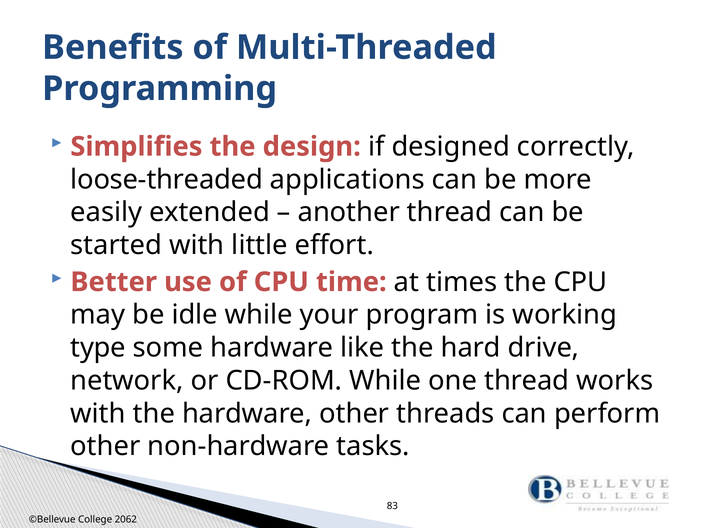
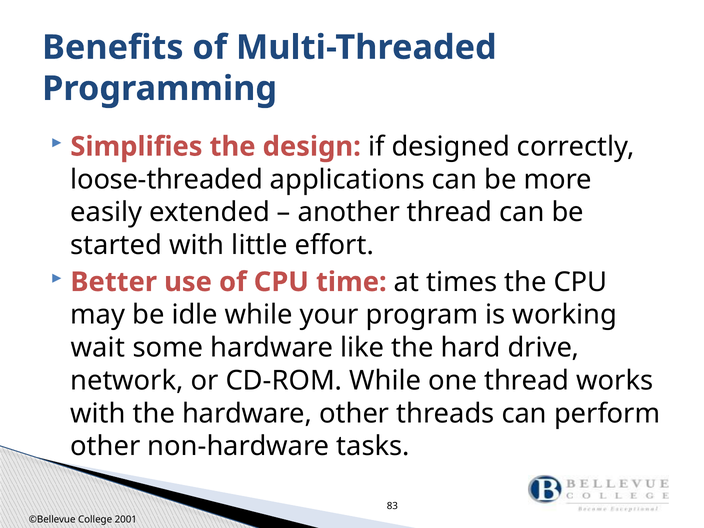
type: type -> wait
2062: 2062 -> 2001
